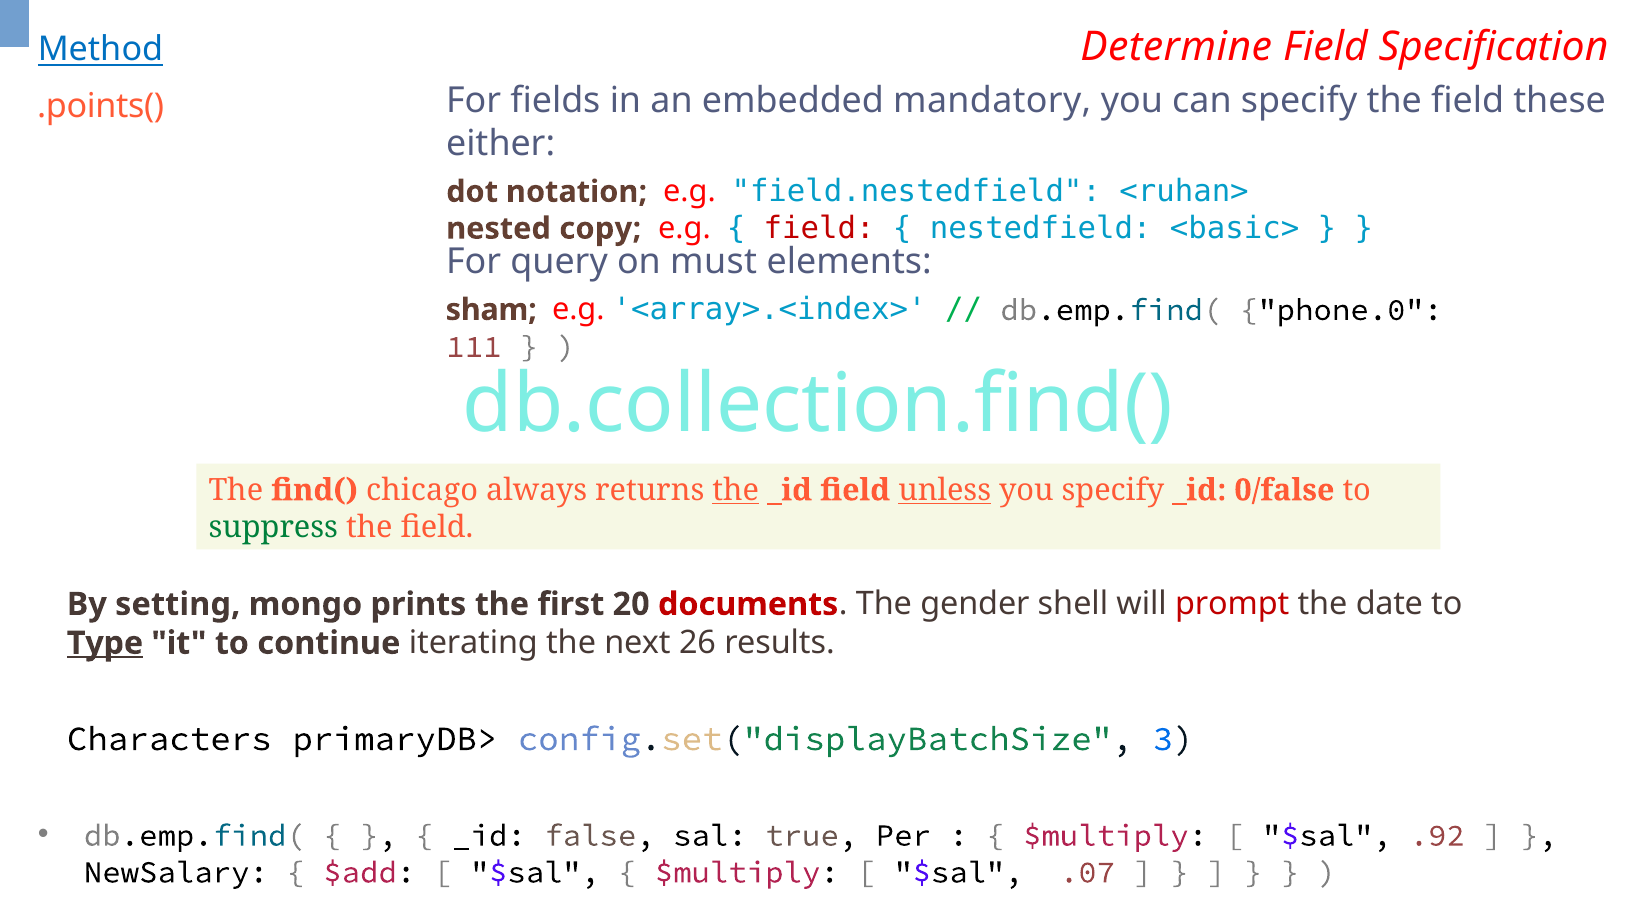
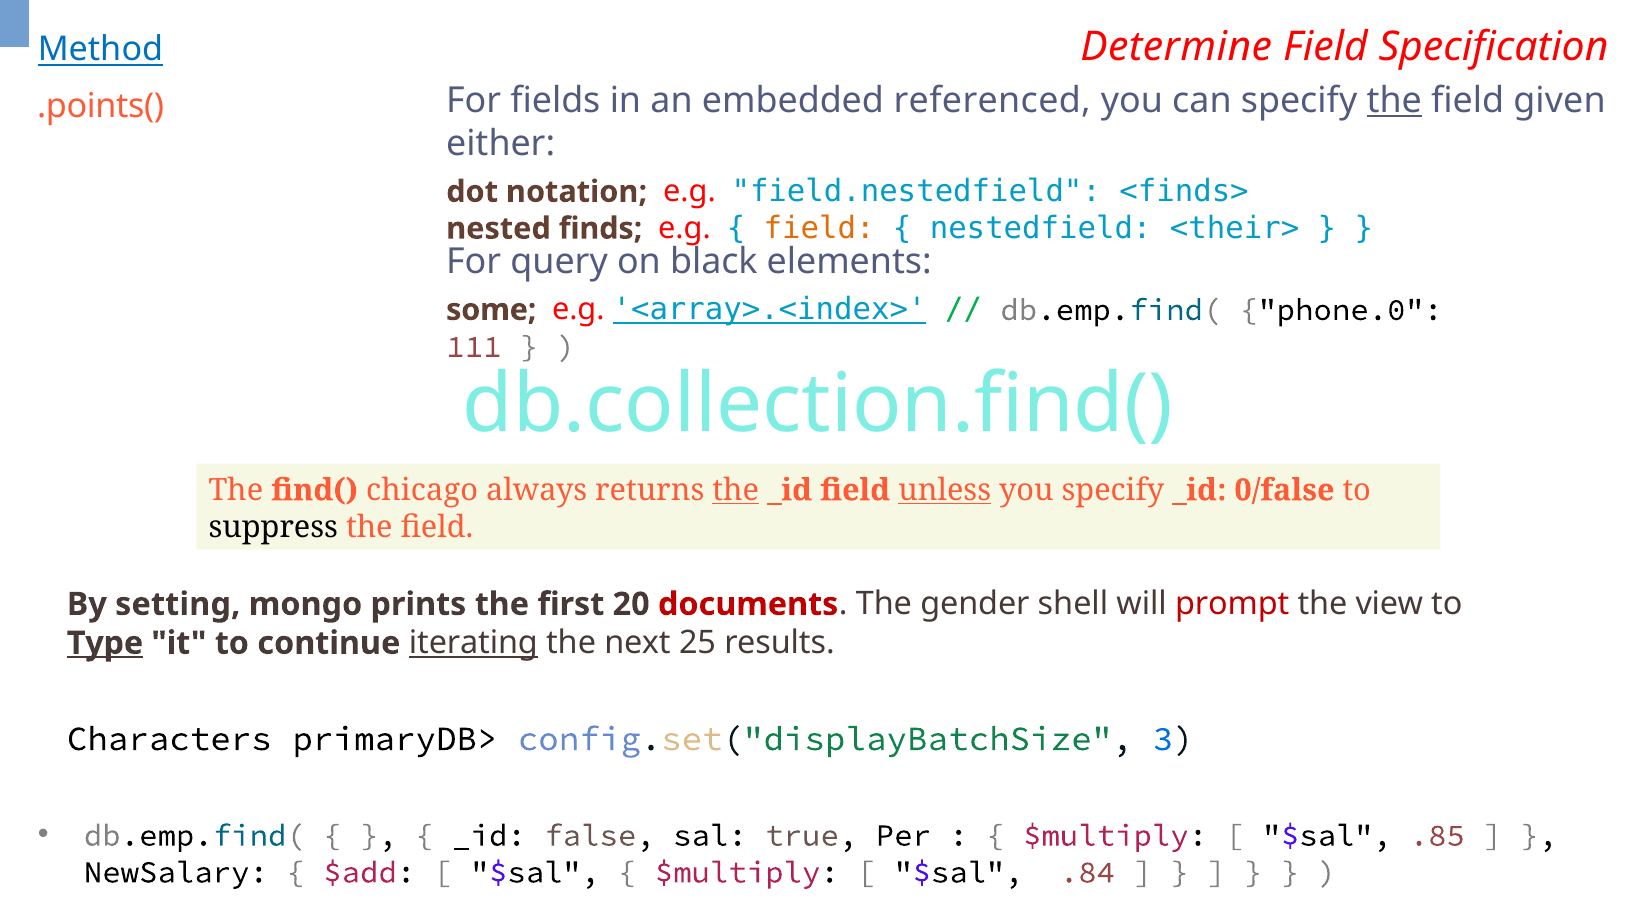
mandatory: mandatory -> referenced
the at (1394, 101) underline: none -> present
these: these -> given
<ruhan>: <ruhan> -> <finds>
copy: copy -> finds
field at (819, 229) colour: red -> orange
<basic>: <basic> -> <their>
must: must -> black
sham: sham -> some
<array>.<index> underline: none -> present
suppress colour: green -> black
date: date -> view
iterating underline: none -> present
26: 26 -> 25
.92: .92 -> .85
.07: .07 -> .84
